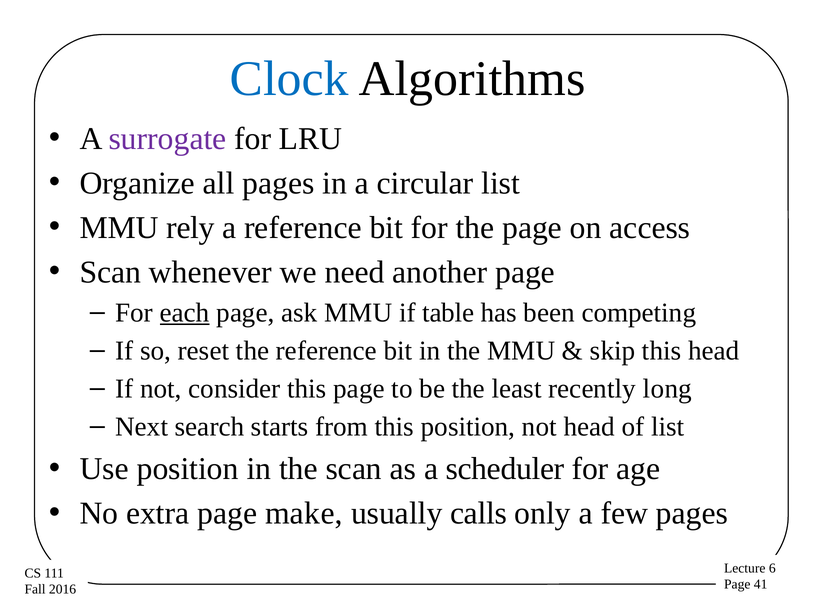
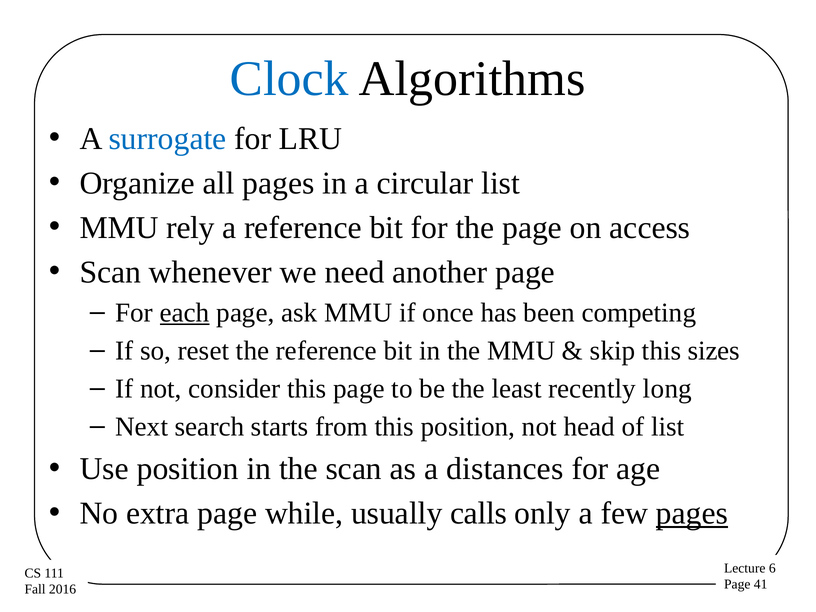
surrogate colour: purple -> blue
table: table -> once
this head: head -> sizes
scheduler: scheduler -> distances
make: make -> while
pages at (692, 513) underline: none -> present
